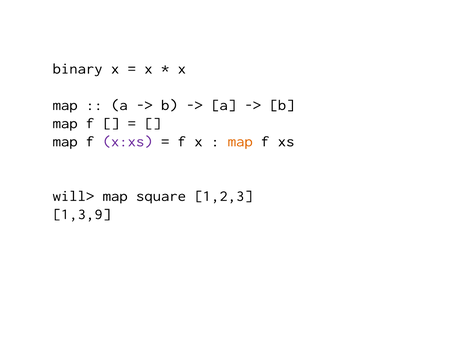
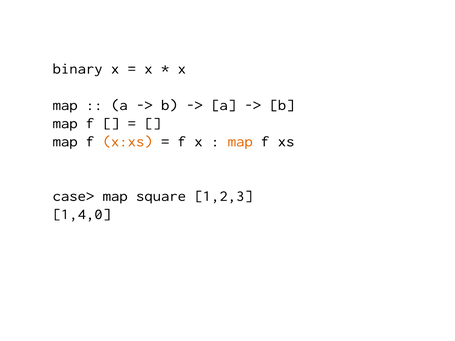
x:xs colour: purple -> orange
will>: will> -> case>
1,3,9: 1,3,9 -> 1,4,0
